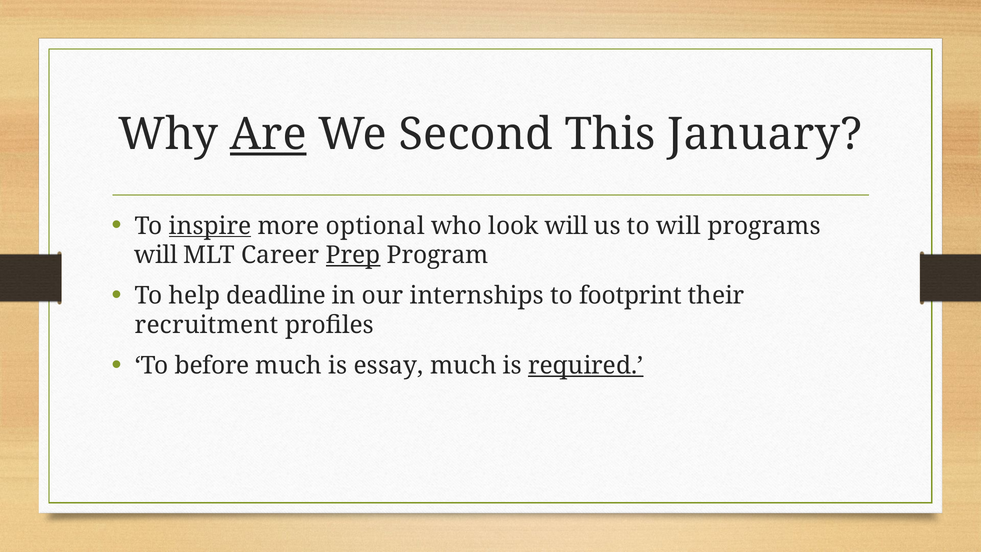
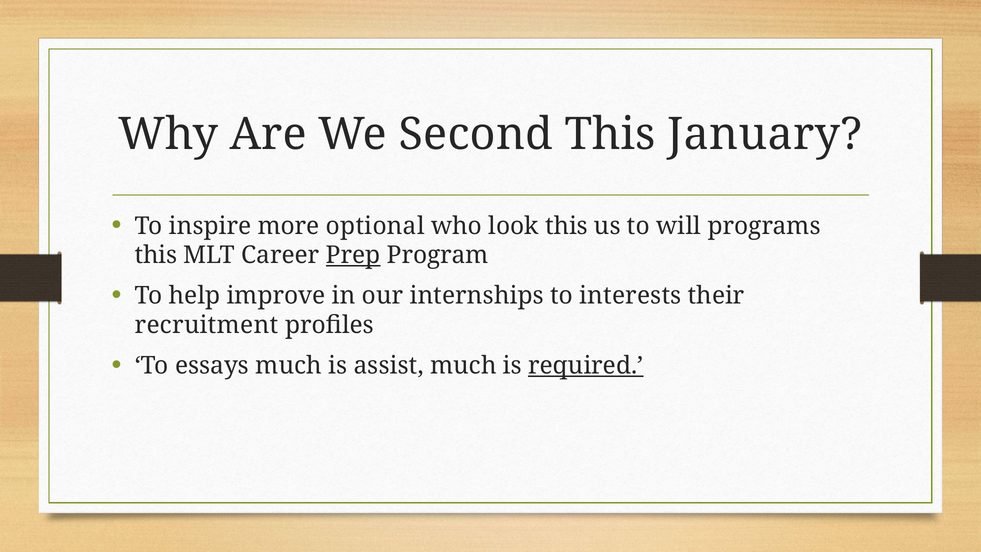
Are underline: present -> none
inspire underline: present -> none
look will: will -> this
will at (156, 255): will -> this
deadline: deadline -> improve
footprint: footprint -> interests
before: before -> essays
essay: essay -> assist
